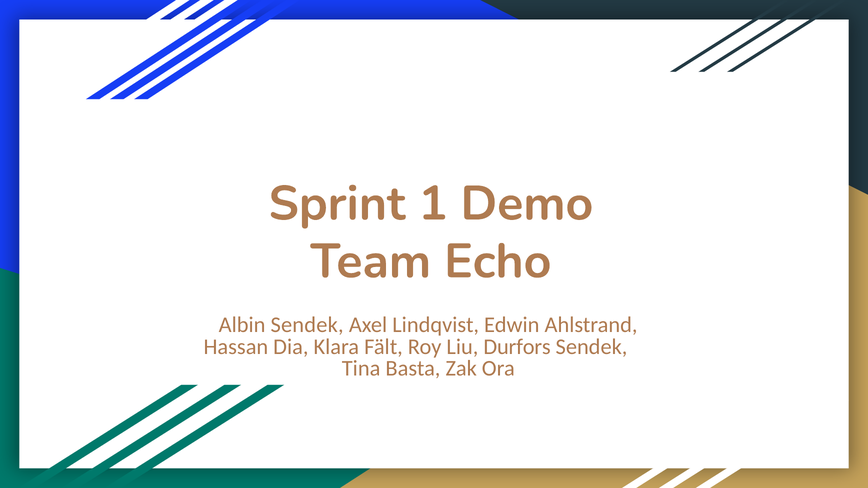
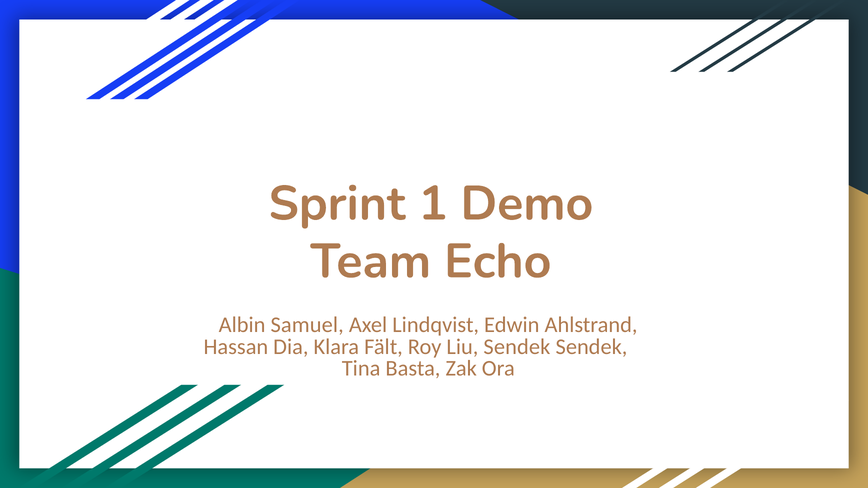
Albin Sendek: Sendek -> Samuel
Liu Durfors: Durfors -> Sendek
